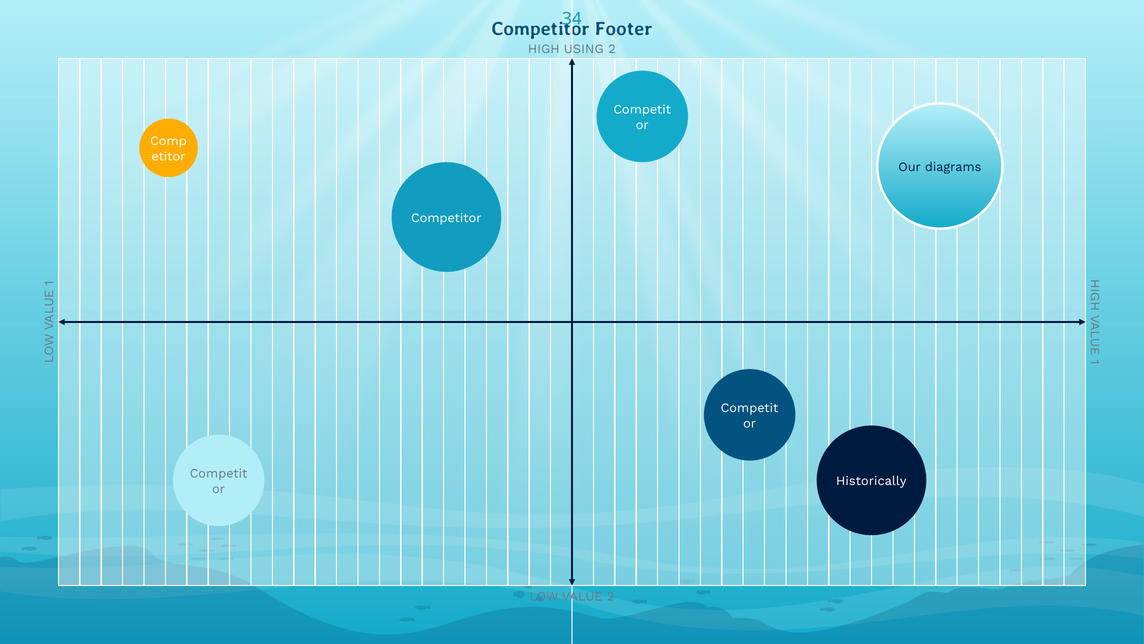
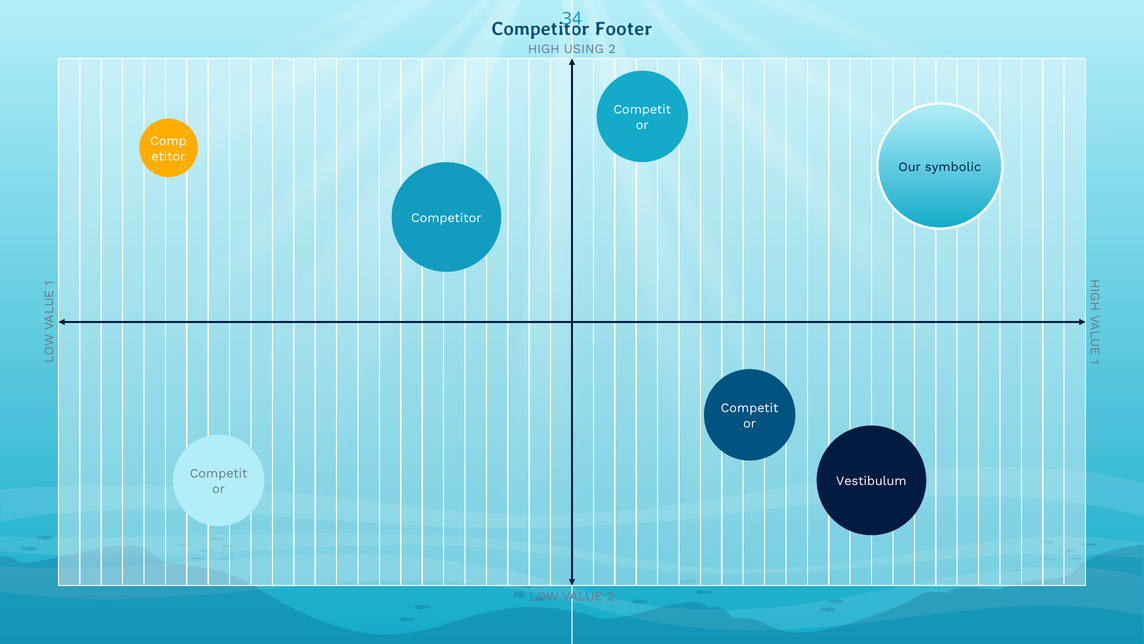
diagrams: diagrams -> symbolic
Historically: Historically -> Vestibulum
